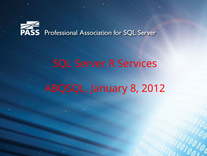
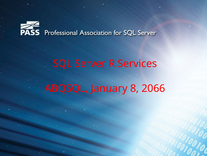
2012: 2012 -> 2066
